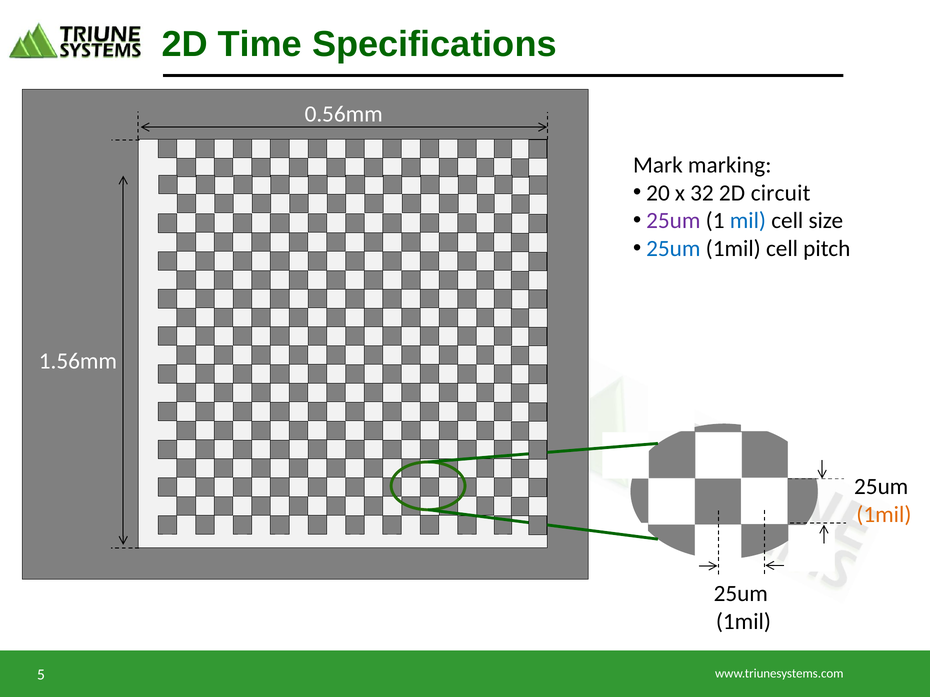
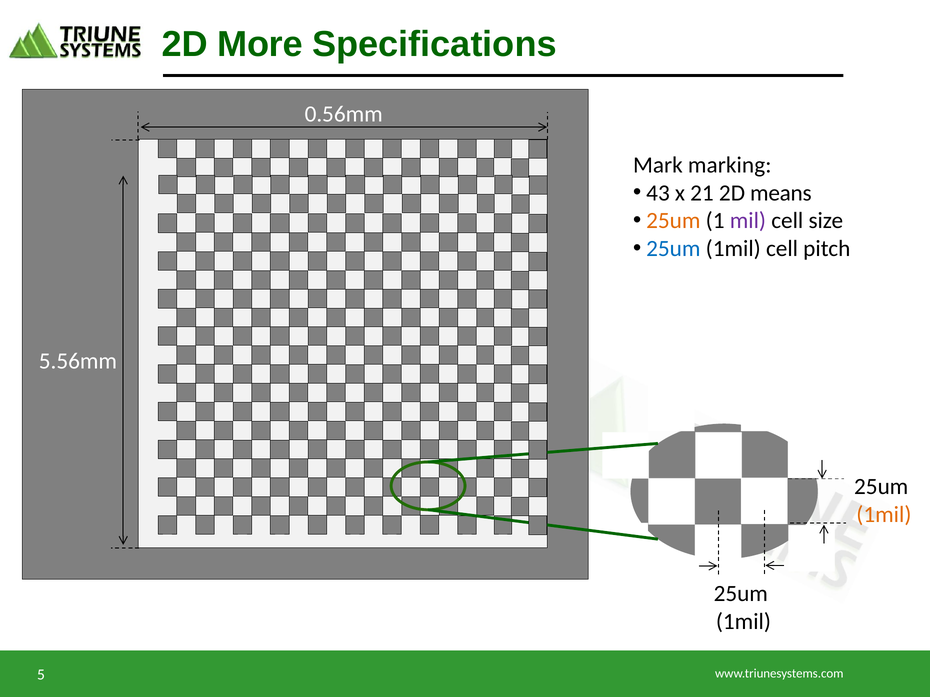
Time: Time -> More
20: 20 -> 43
32: 32 -> 21
circuit: circuit -> means
25um at (673, 221) colour: purple -> orange
mil colour: blue -> purple
1.56mm: 1.56mm -> 5.56mm
